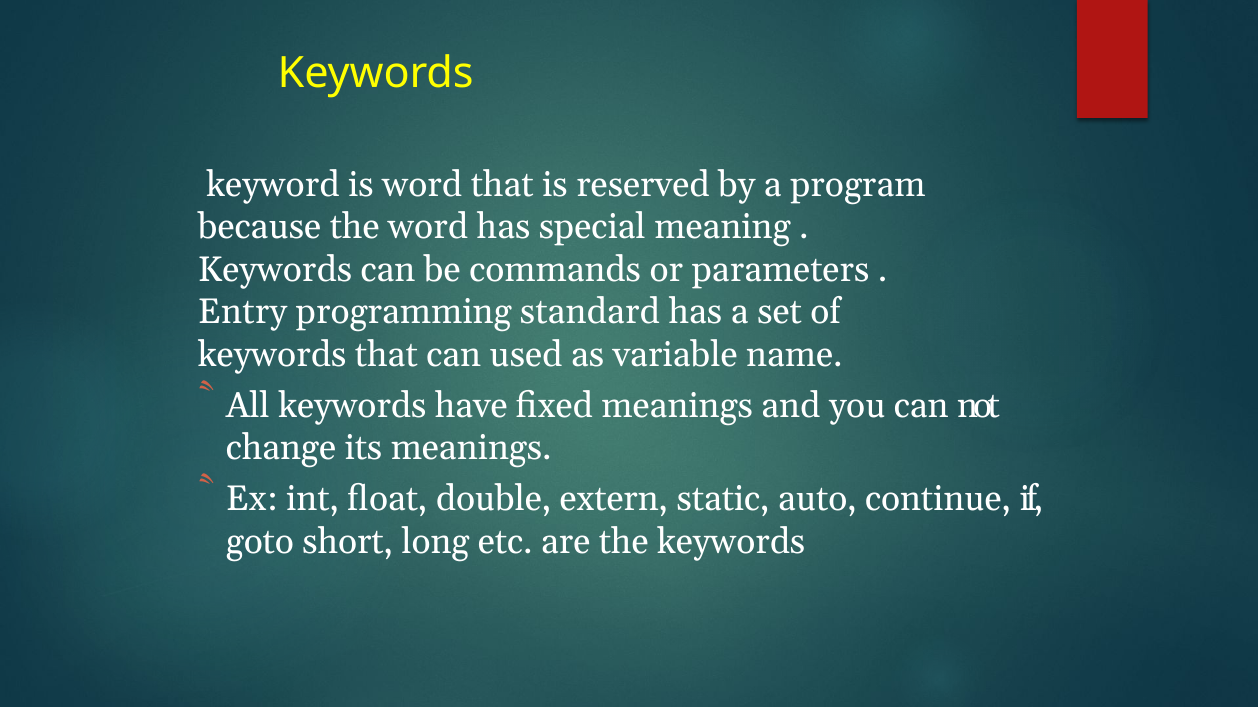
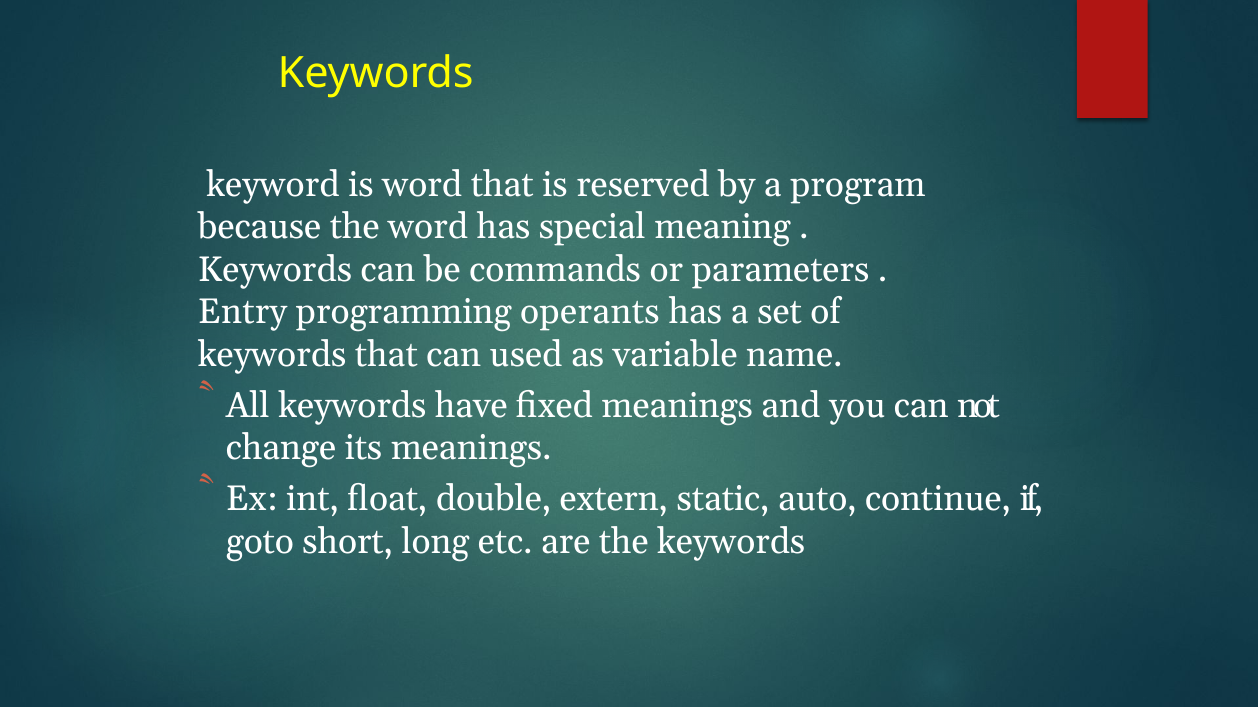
standard: standard -> operants
